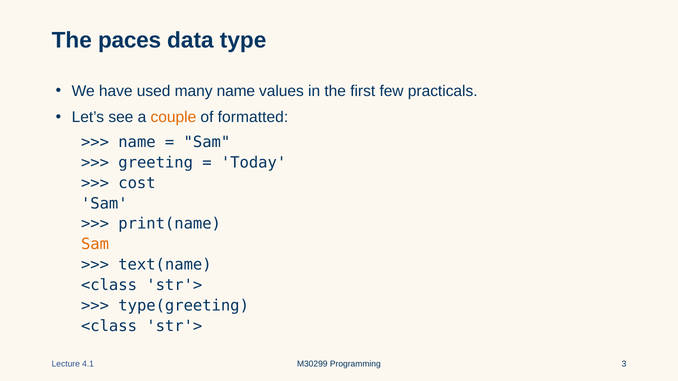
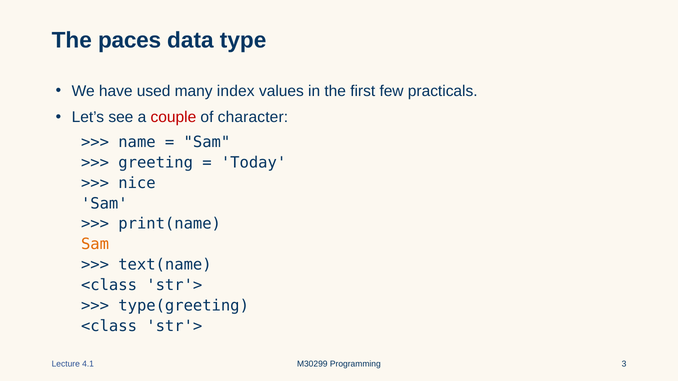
many name: name -> index
couple colour: orange -> red
formatted: formatted -> character
cost: cost -> nice
